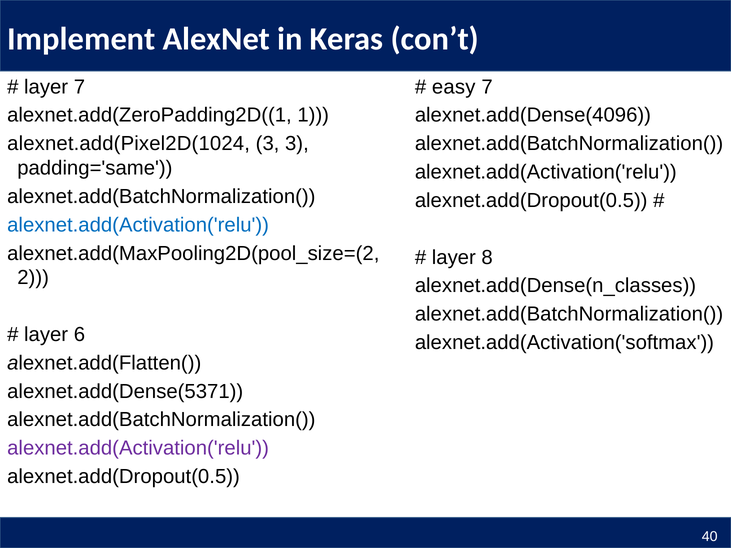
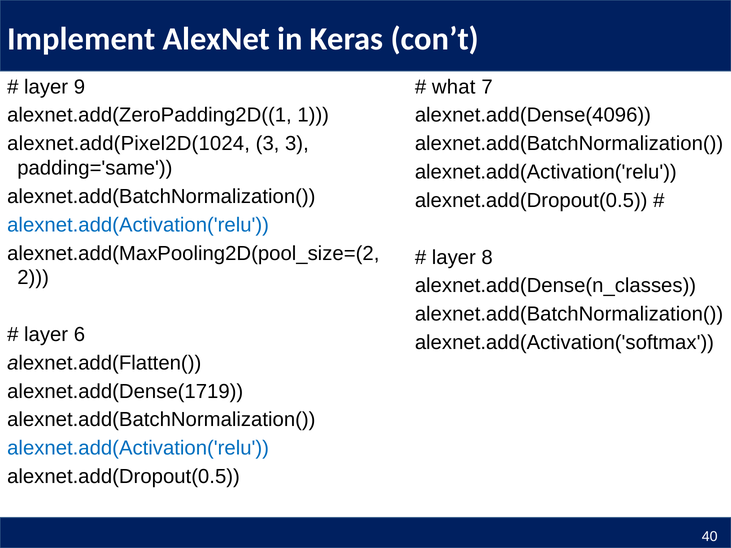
layer 7: 7 -> 9
easy: easy -> what
alexnet.add(Dense(5371: alexnet.add(Dense(5371 -> alexnet.add(Dense(1719
alexnet.add(Activation('relu at (138, 448) colour: purple -> blue
